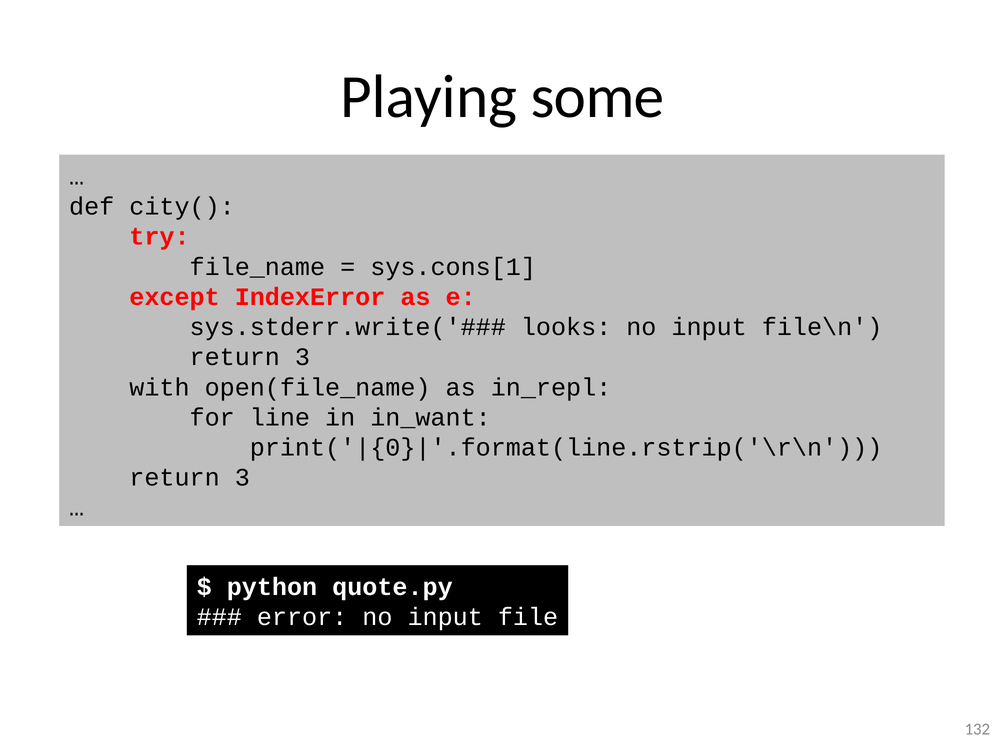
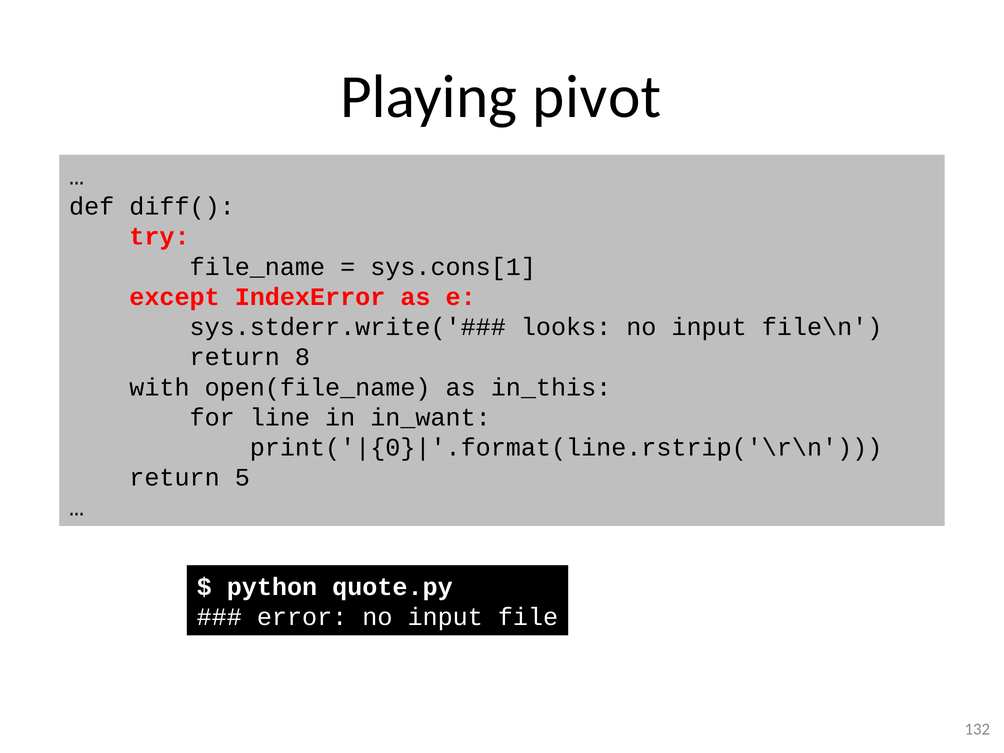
some: some -> pivot
city(: city( -> diff(
3 at (303, 357): 3 -> 8
in_repl: in_repl -> in_this
3 at (242, 478): 3 -> 5
